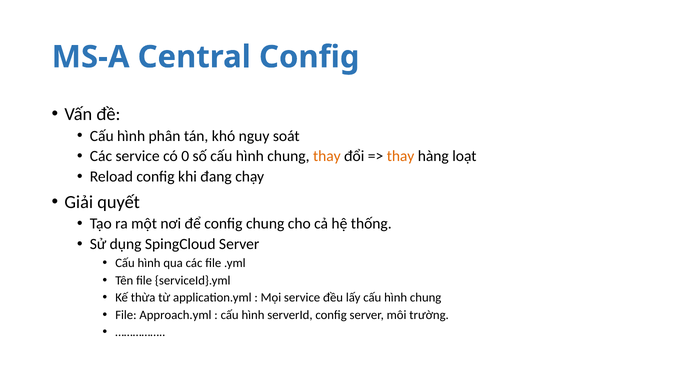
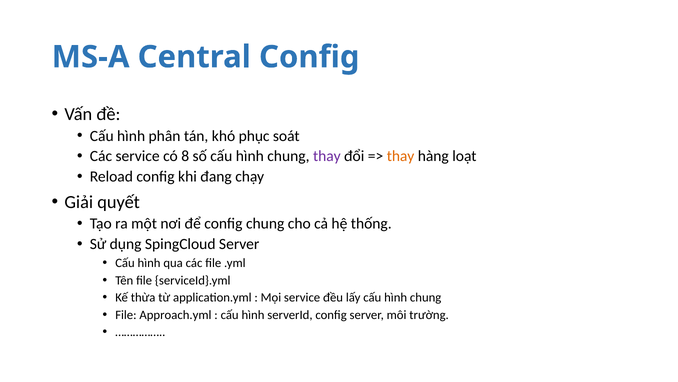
nguy: nguy -> phục
0: 0 -> 8
thay at (327, 156) colour: orange -> purple
